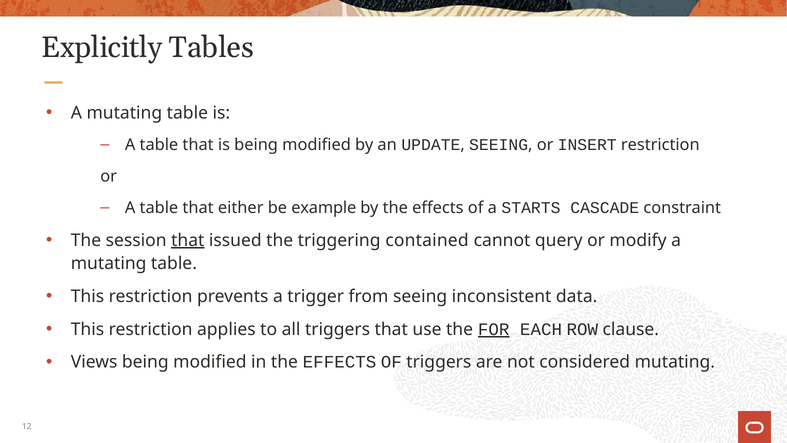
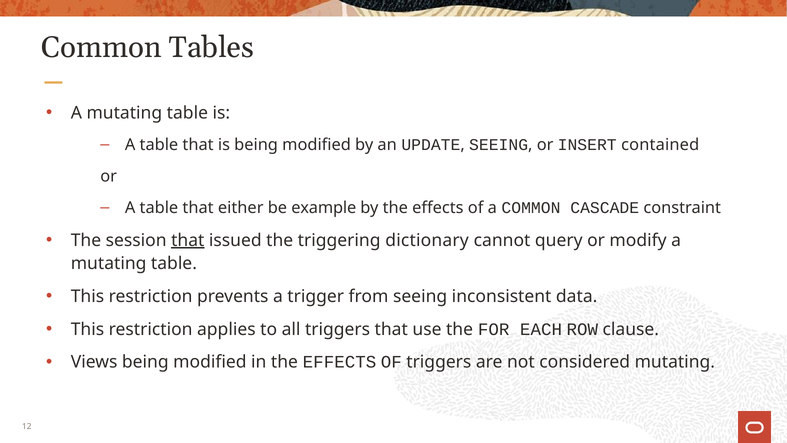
Explicitly at (102, 47): Explicitly -> Common
INSERT restriction: restriction -> contained
a STARTS: STARTS -> COMMON
contained: contained -> dictionary
FOR underline: present -> none
